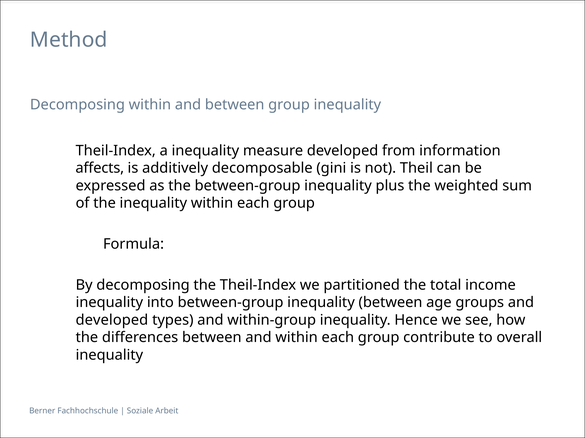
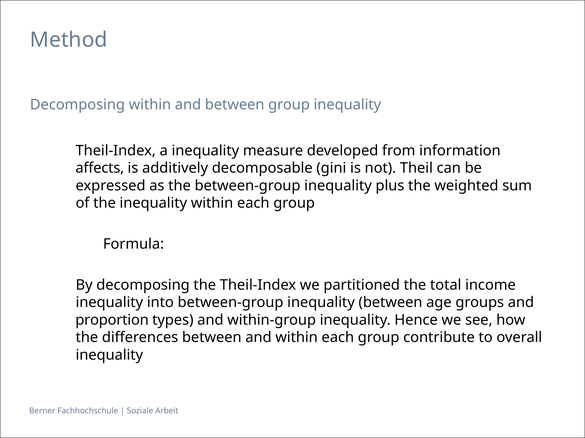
developed at (112, 321): developed -> proportion
